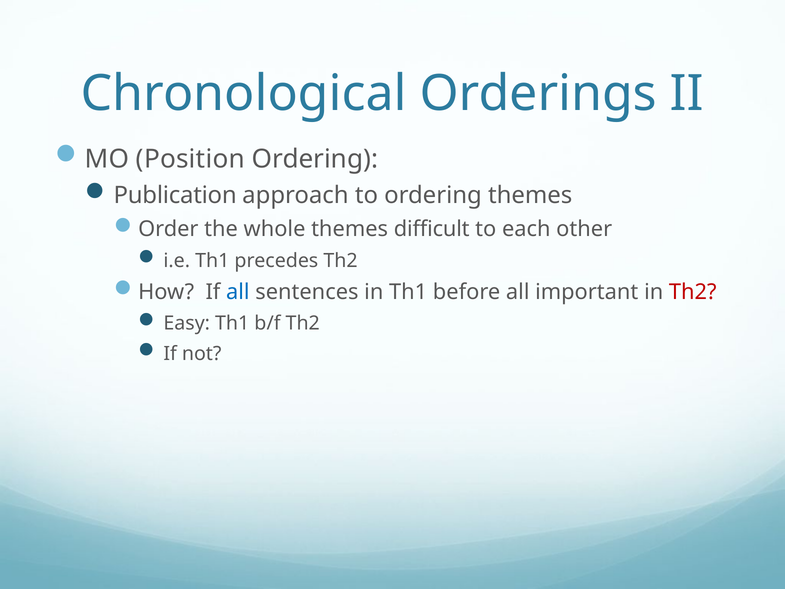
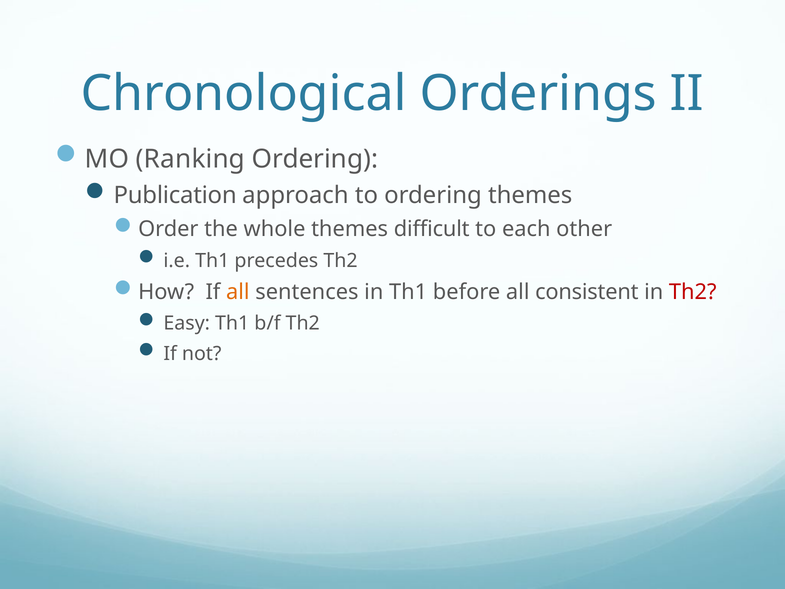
Position: Position -> Ranking
all at (238, 292) colour: blue -> orange
important: important -> consistent
